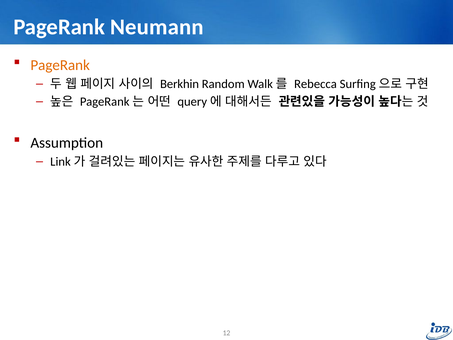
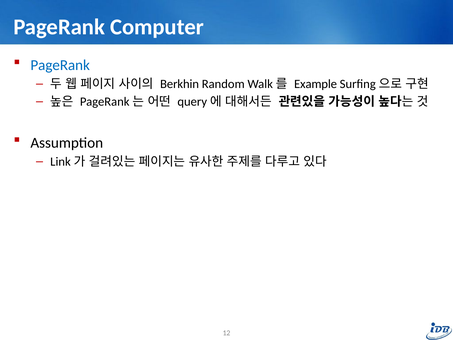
Neumann: Neumann -> Computer
PageRank at (60, 65) colour: orange -> blue
Rebecca: Rebecca -> Example
